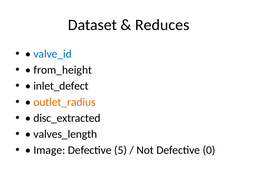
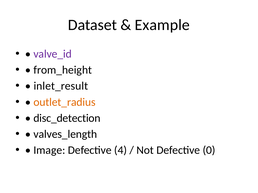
Reduces: Reduces -> Example
valve_id colour: blue -> purple
inlet_defect: inlet_defect -> inlet_result
disc_extracted: disc_extracted -> disc_detection
5: 5 -> 4
